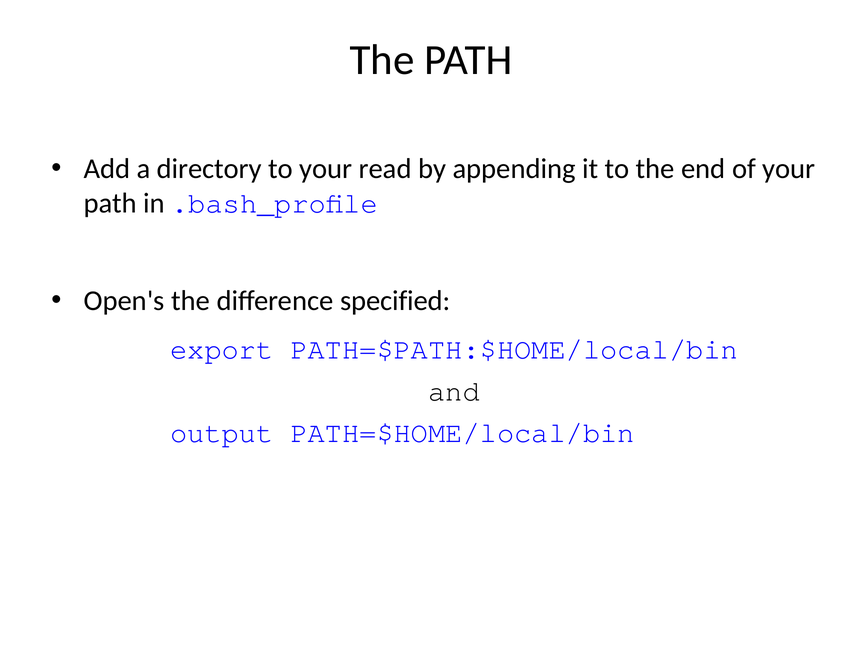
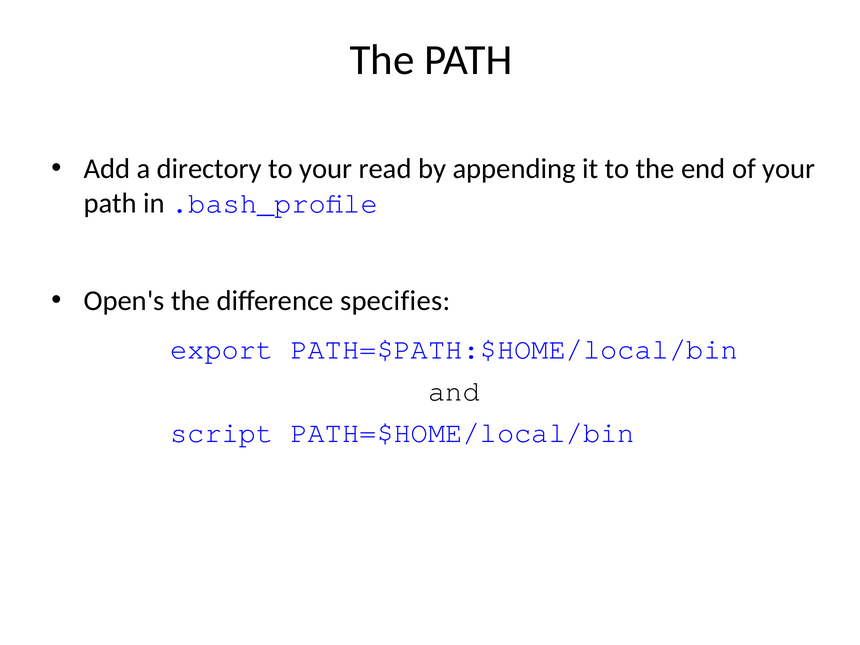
specified: specified -> specifies
output: output -> script
